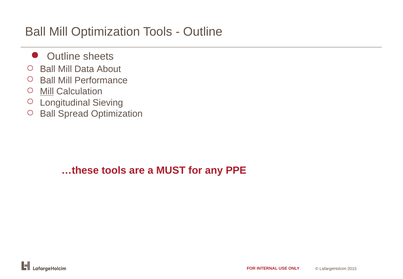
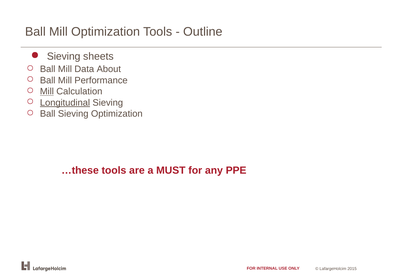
Outline at (64, 56): Outline -> Sieving
Longitudinal underline: none -> present
Ball Spread: Spread -> Sieving
